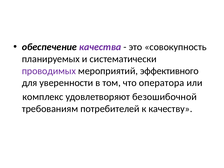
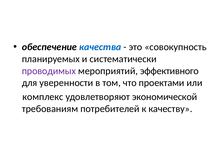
качества colour: purple -> blue
оператора: оператора -> проектами
безошибочной: безошибочной -> экономической
